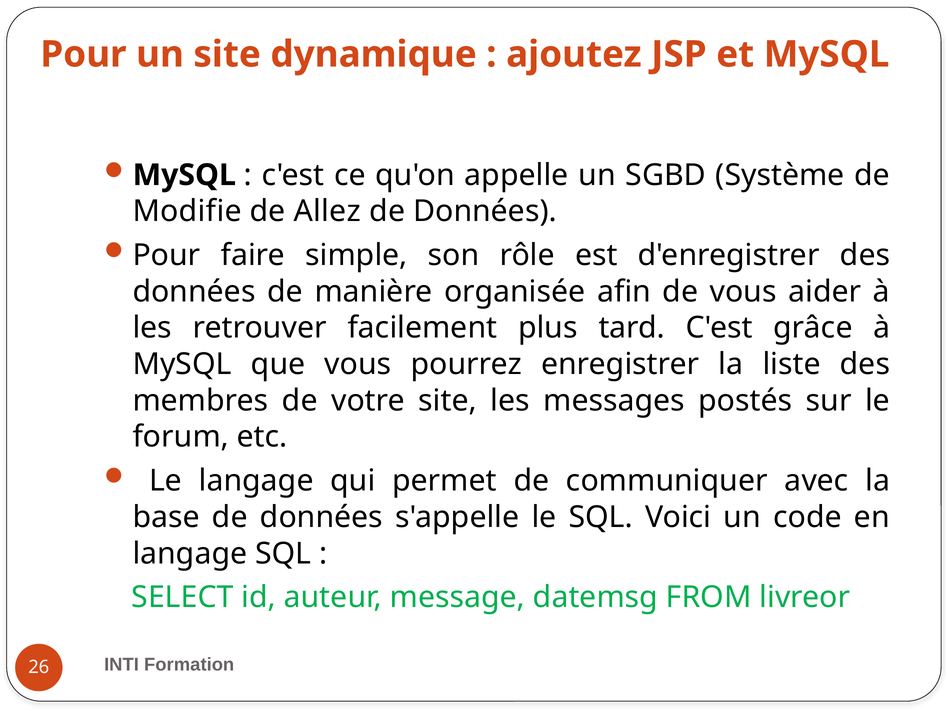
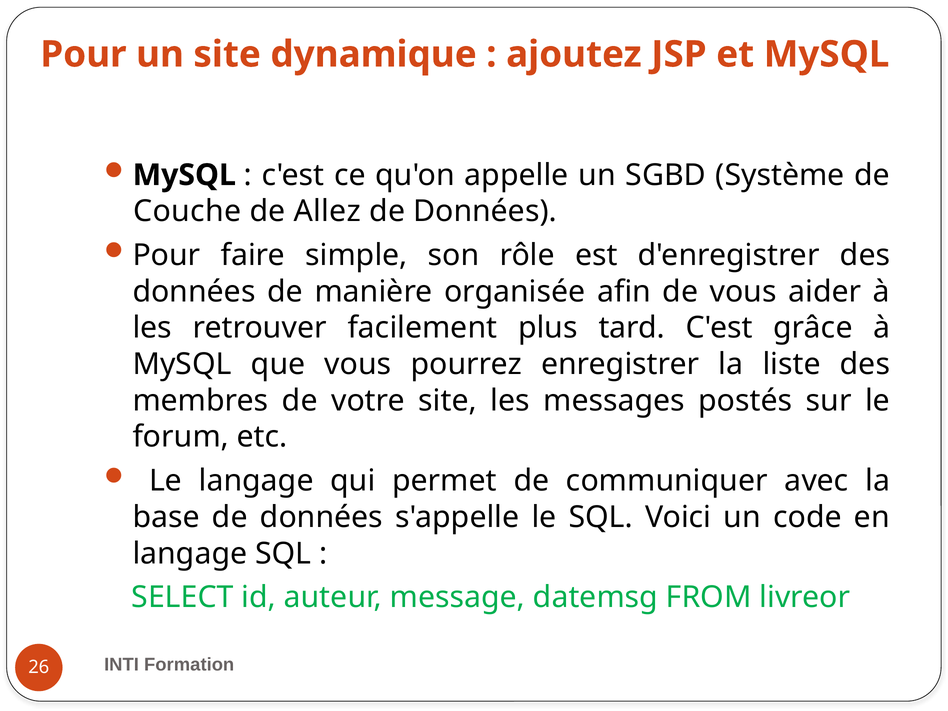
Modifie: Modifie -> Couche
